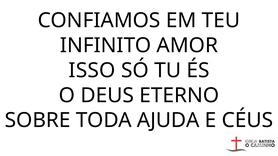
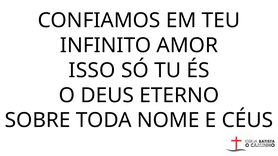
AJUDA: AJUDA -> NOME
